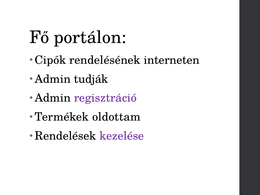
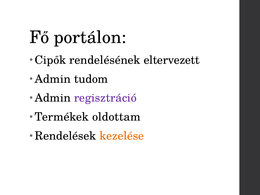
interneten: interneten -> eltervezett
tudják: tudják -> tudom
kezelése colour: purple -> orange
